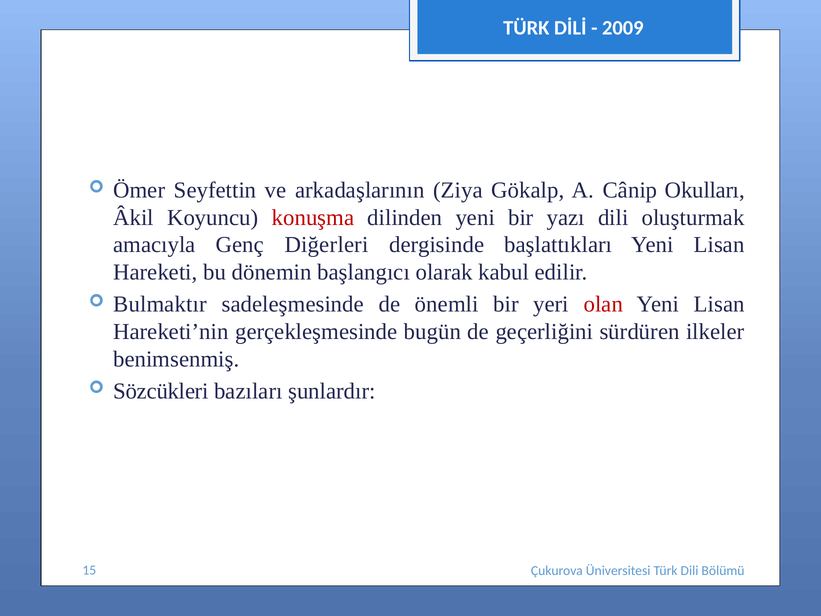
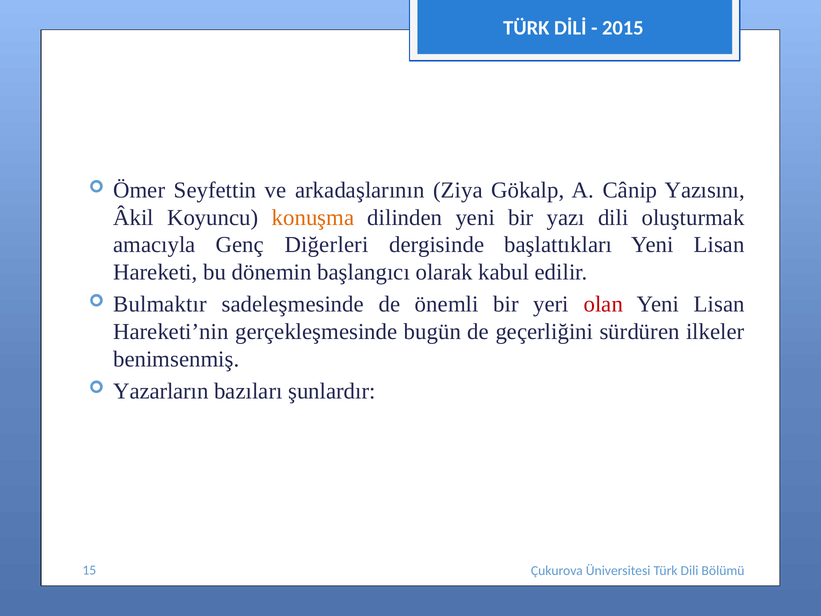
2009: 2009 -> 2015
Okulları: Okulları -> Yazısını
konuşma colour: red -> orange
Sözcükleri: Sözcükleri -> Yazarların
